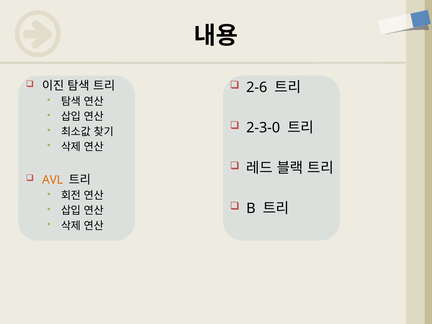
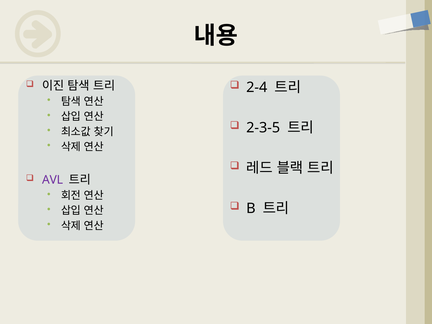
2-6: 2-6 -> 2-4
2-3-0: 2-3-0 -> 2-3-5
AVL colour: orange -> purple
